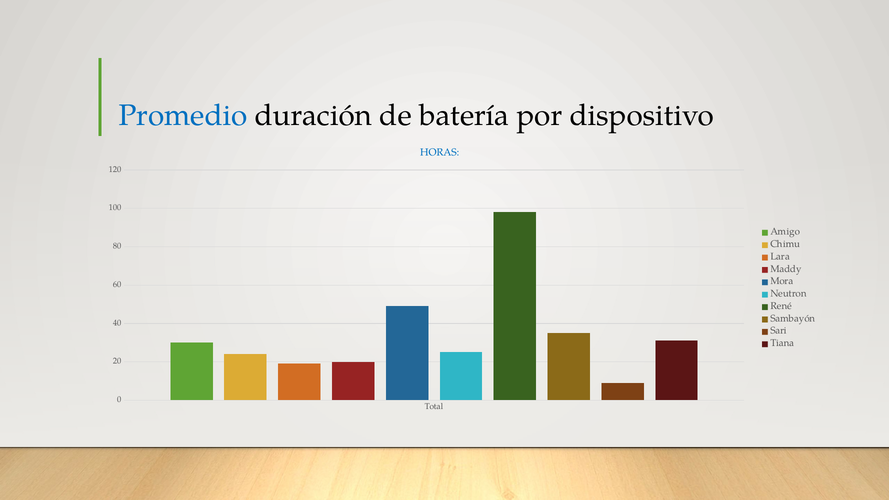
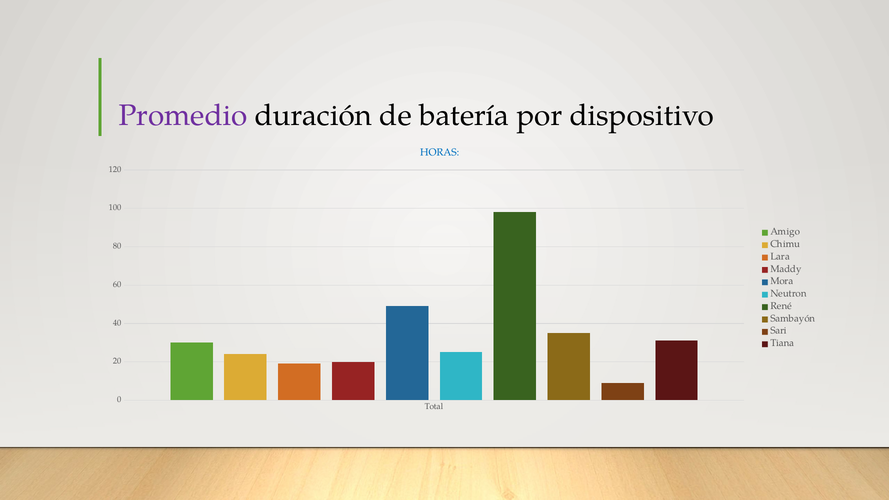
Promedio colour: blue -> purple
